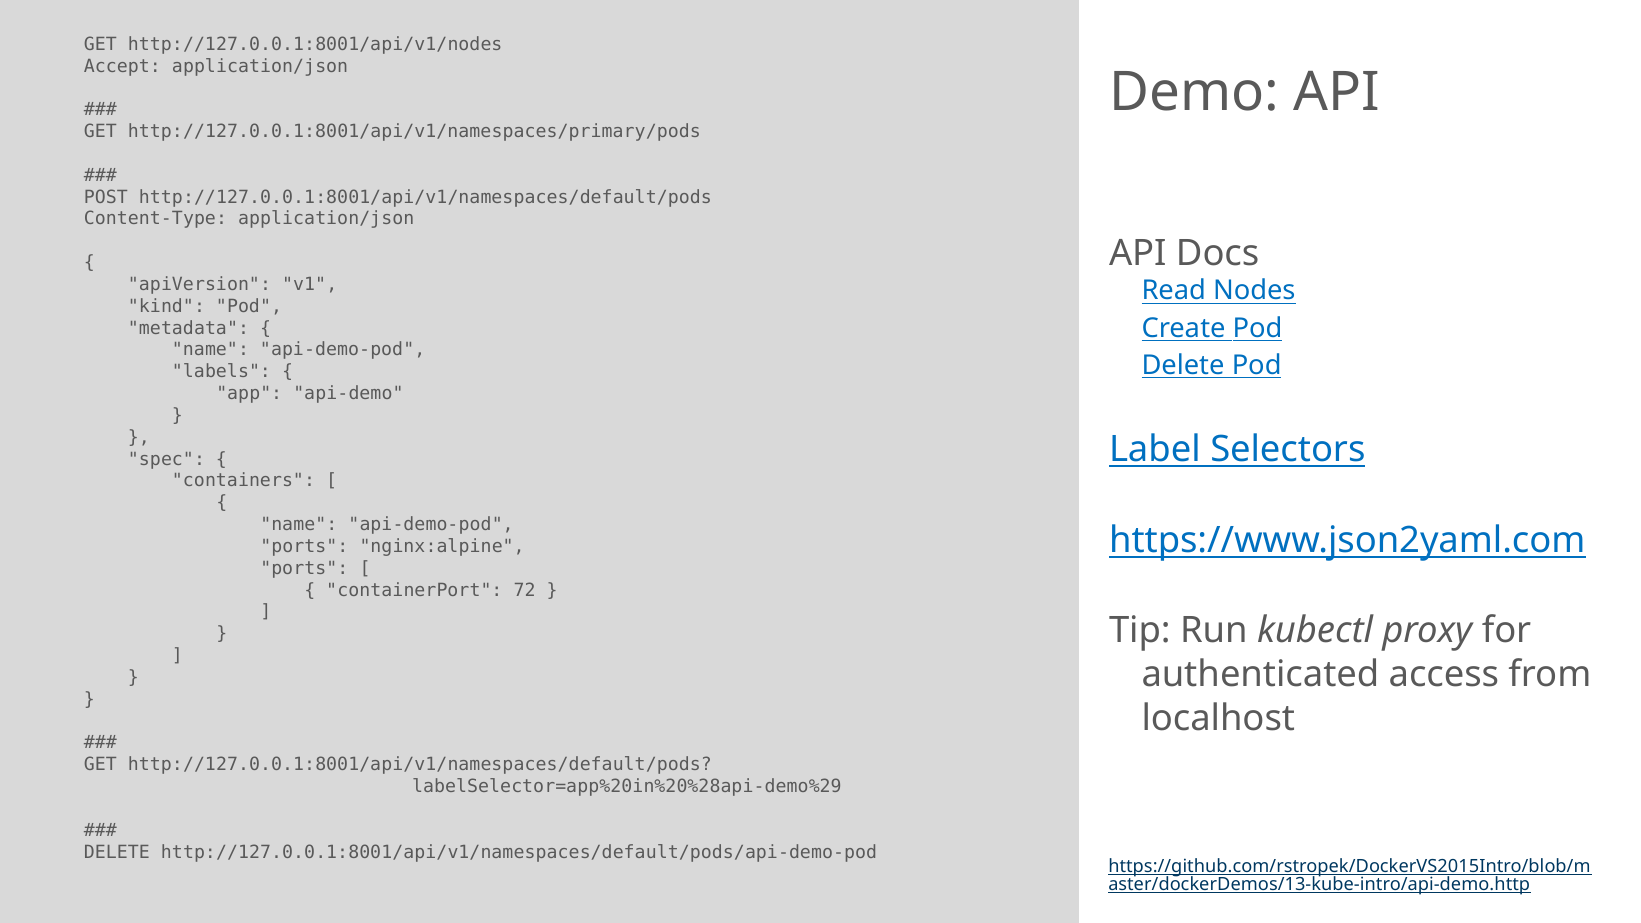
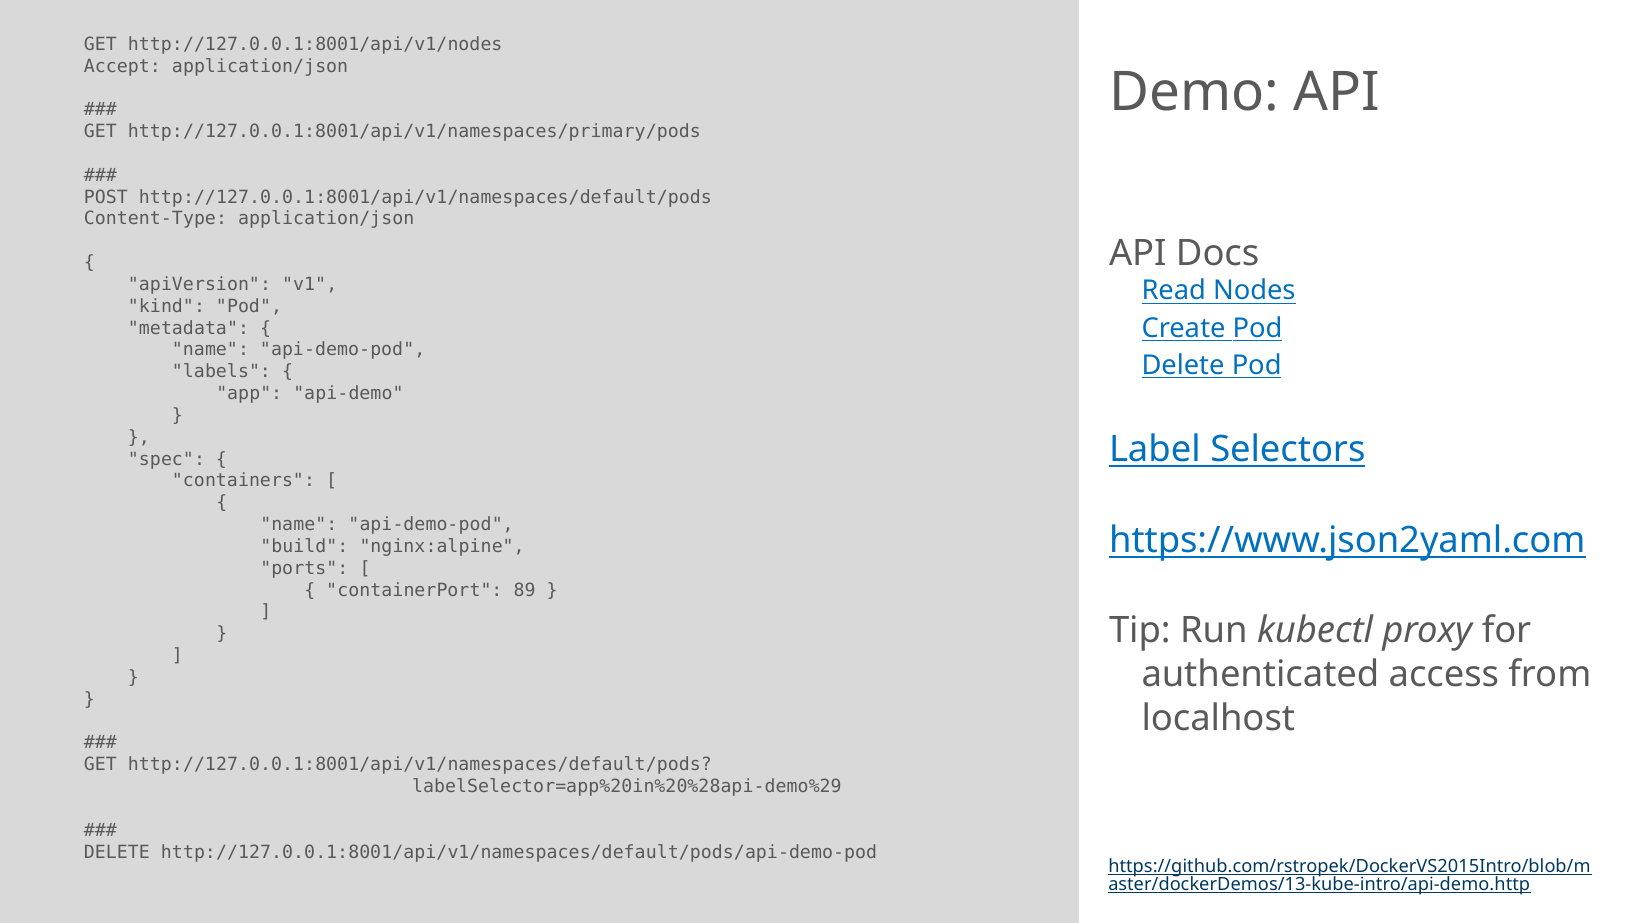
ports at (304, 547): ports -> build
72: 72 -> 89
